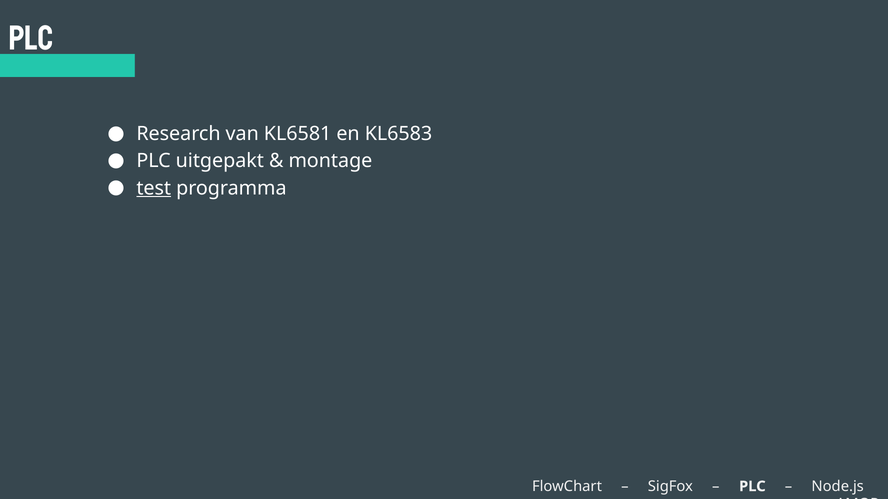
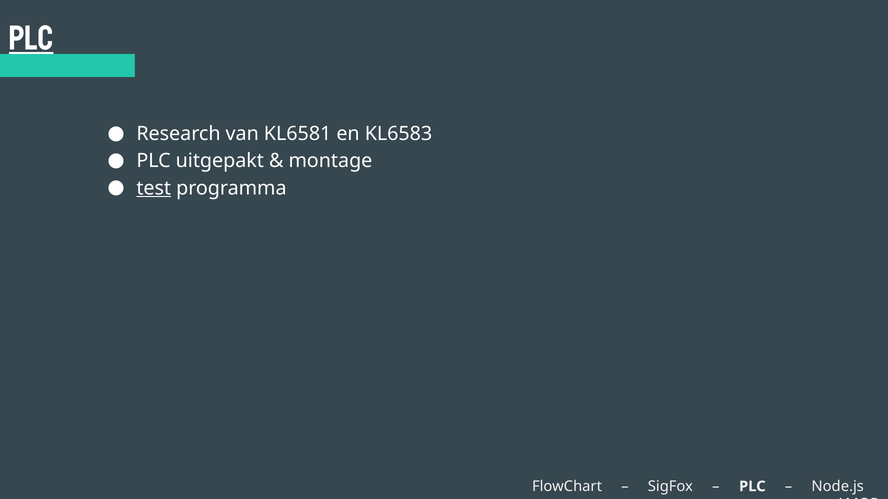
PLC at (31, 38) underline: none -> present
